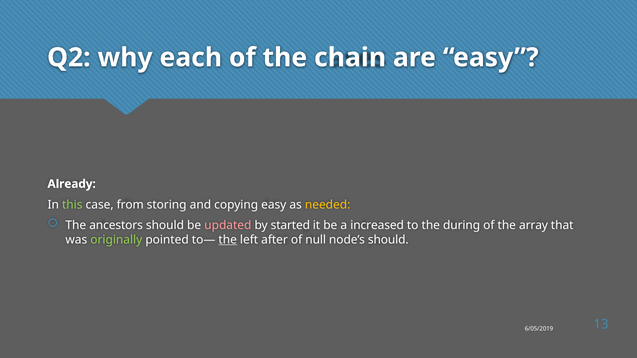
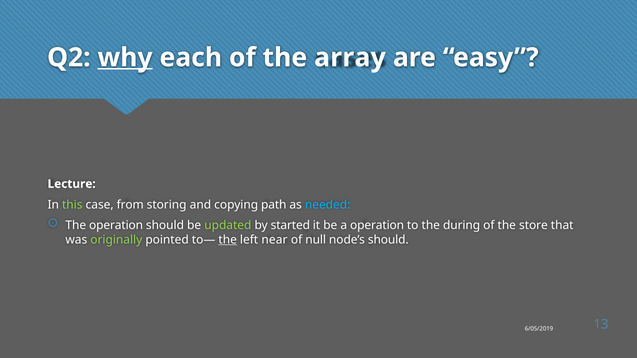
why underline: none -> present
chain: chain -> array
Already: Already -> Lecture
copying easy: easy -> path
needed colour: yellow -> light blue
The ancestors: ancestors -> operation
updated colour: pink -> light green
a increased: increased -> operation
array: array -> store
after: after -> near
